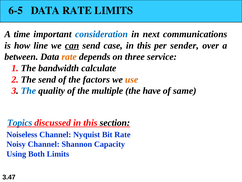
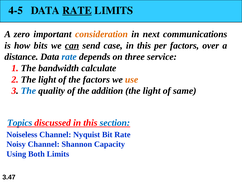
6-5: 6-5 -> 4-5
RATE at (77, 10) underline: none -> present
time: time -> zero
consideration colour: blue -> orange
line: line -> bits
per sender: sender -> factors
between: between -> distance
rate at (69, 57) colour: orange -> blue
2 The send: send -> light
multiple: multiple -> addition
have at (152, 91): have -> light
section colour: black -> blue
